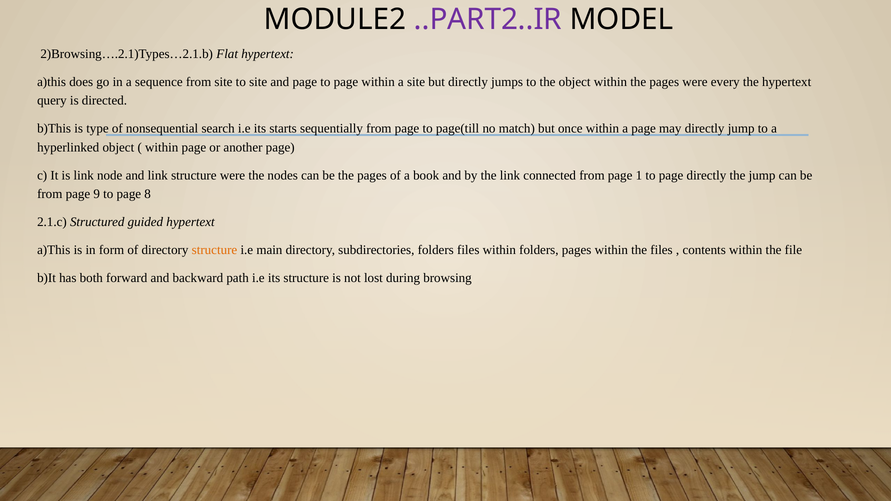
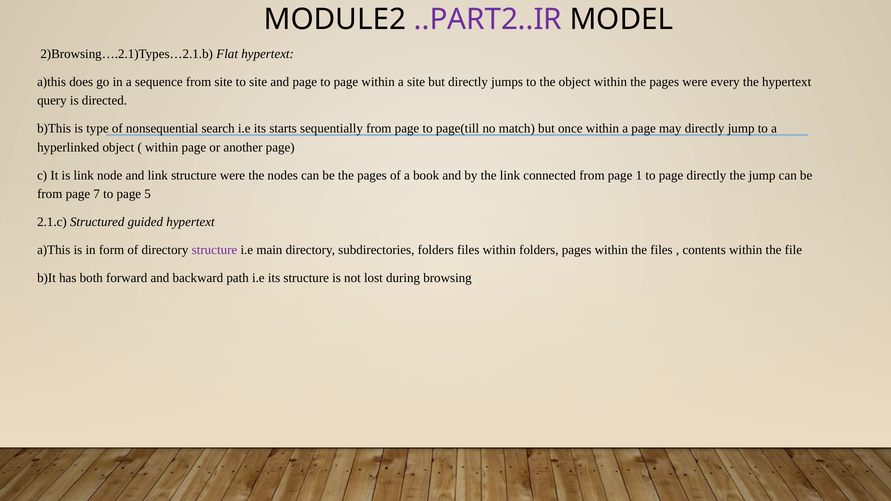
9: 9 -> 7
8: 8 -> 5
structure at (214, 250) colour: orange -> purple
